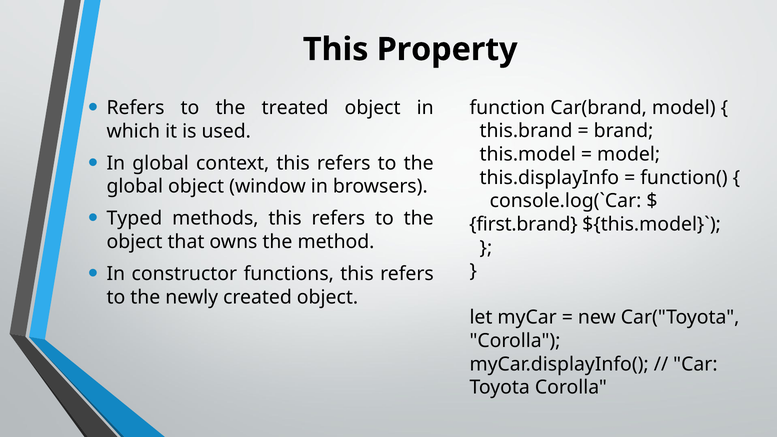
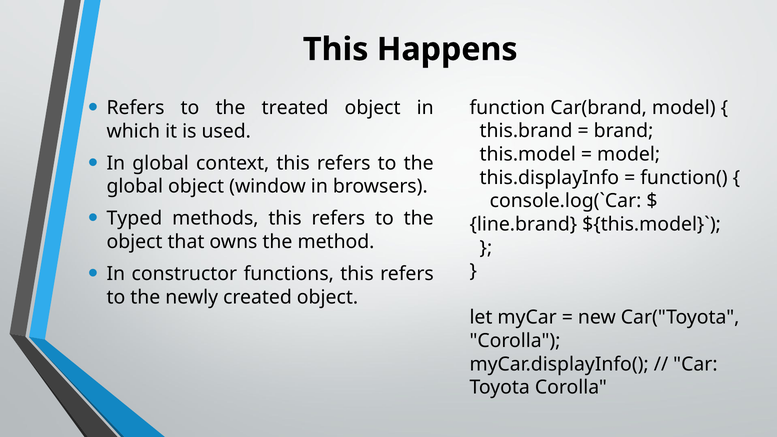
Property: Property -> Happens
first.brand: first.brand -> line.brand
